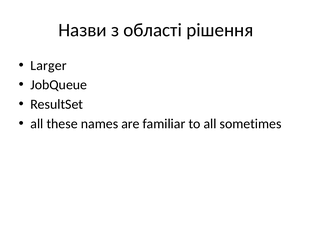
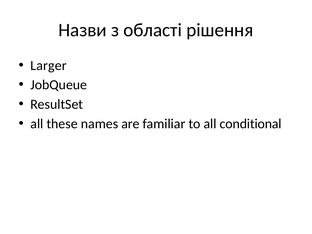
sometimes: sometimes -> conditional
